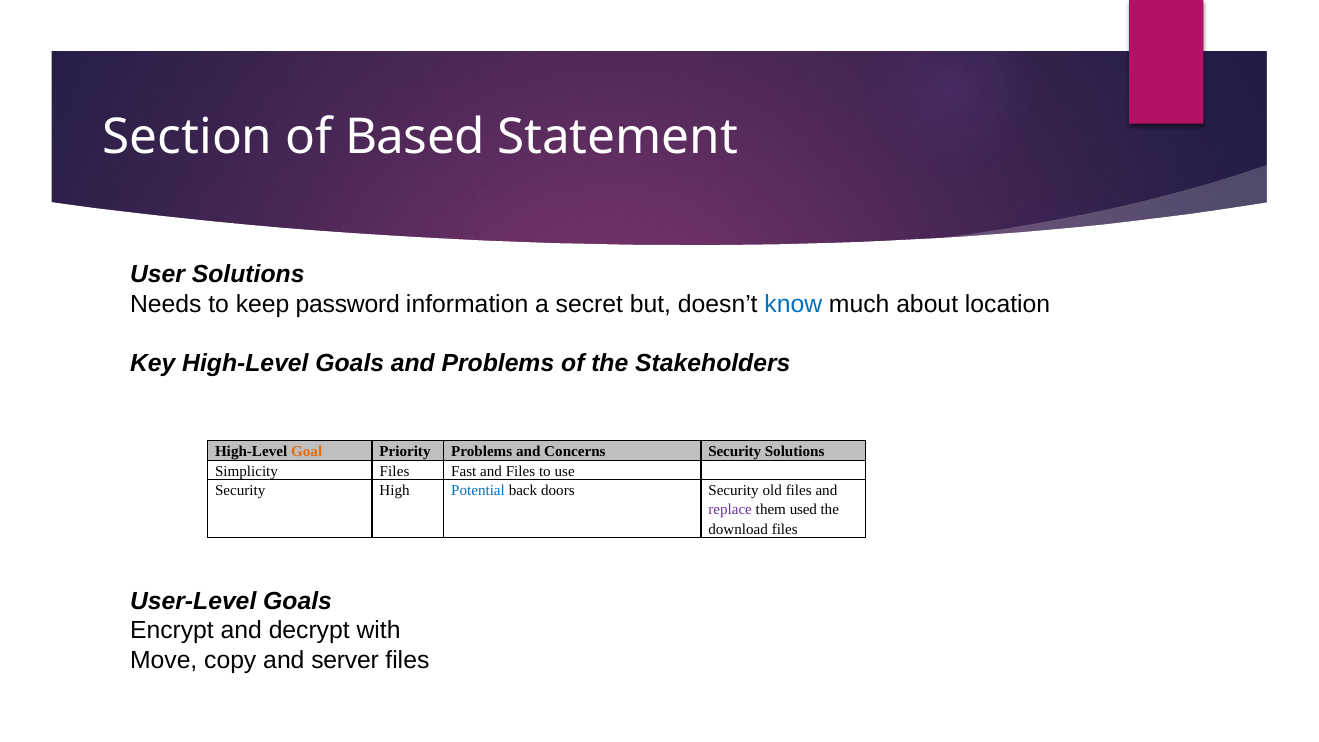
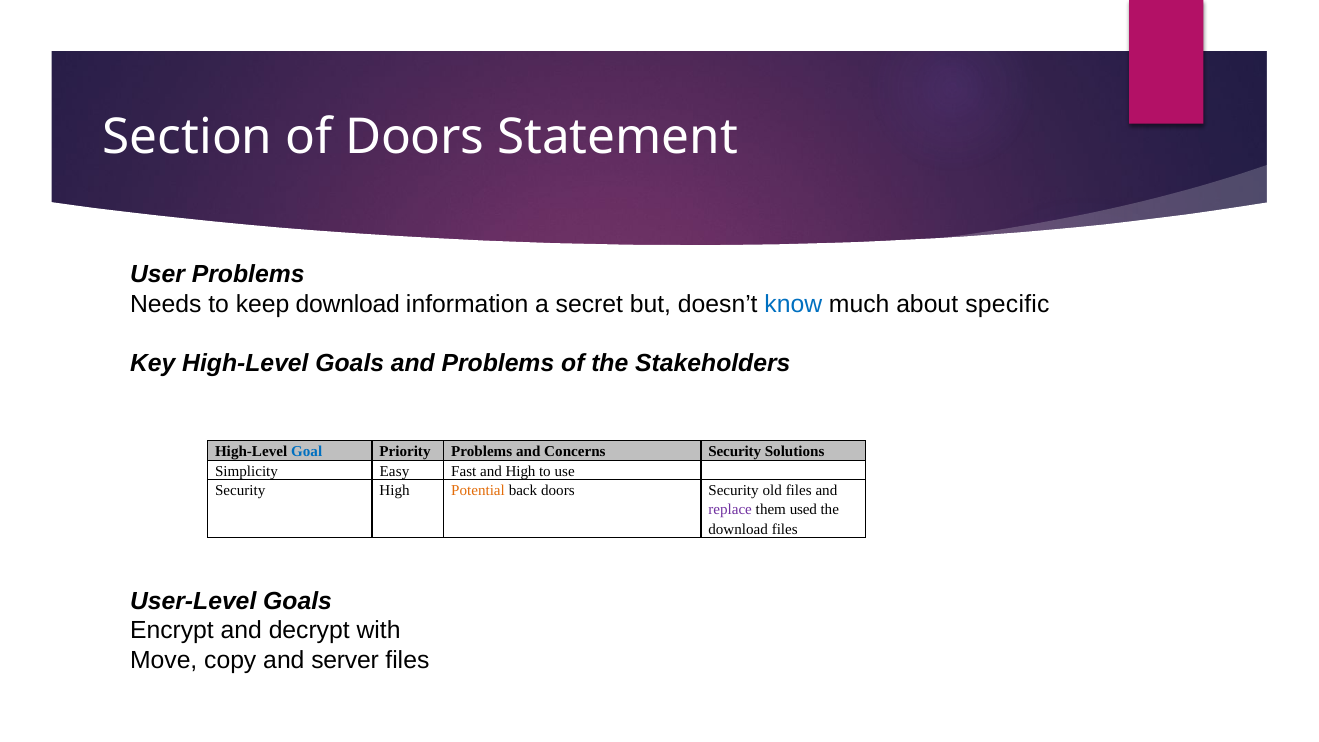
of Based: Based -> Doors
User Solutions: Solutions -> Problems
keep password: password -> download
location: location -> specific
Goal colour: orange -> blue
Simplicity Files: Files -> Easy
and Files: Files -> High
Potential colour: blue -> orange
